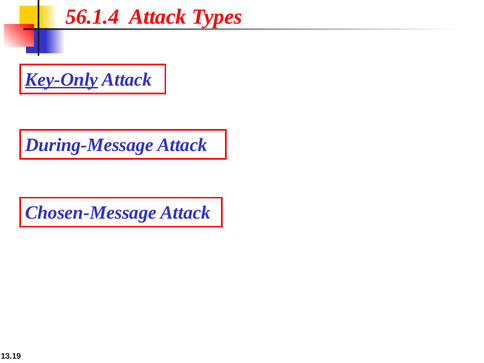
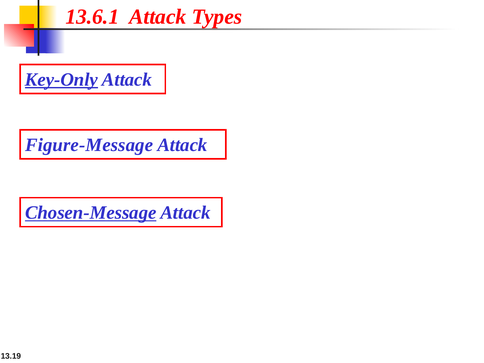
56.1.4: 56.1.4 -> 13.6.1
During-Message: During-Message -> Figure-Message
Chosen-Message underline: none -> present
